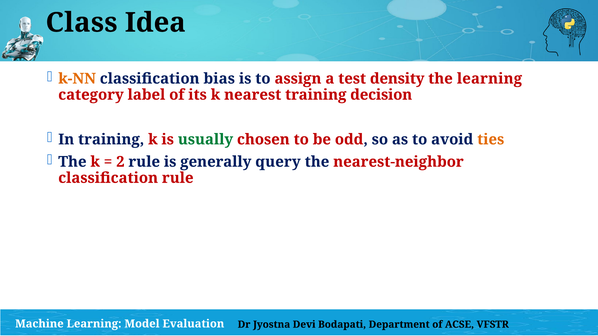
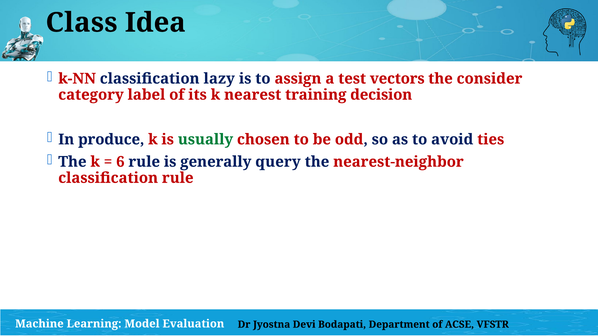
k-NN colour: orange -> red
bias: bias -> lazy
density: density -> vectors
the learning: learning -> consider
In training: training -> produce
ties colour: orange -> red
2: 2 -> 6
